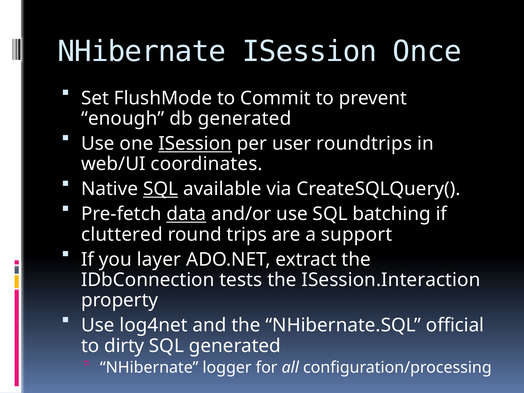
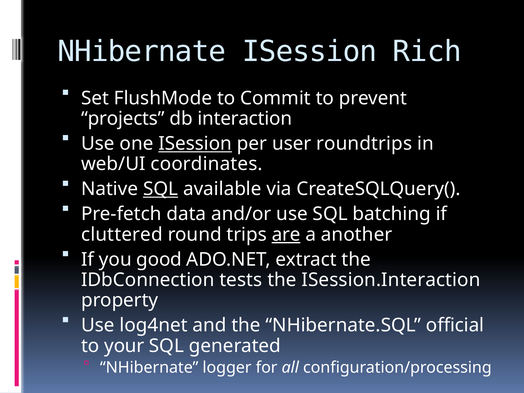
Once: Once -> Rich
enough: enough -> projects
db generated: generated -> interaction
data underline: present -> none
are underline: none -> present
support: support -> another
layer: layer -> good
dirty: dirty -> your
